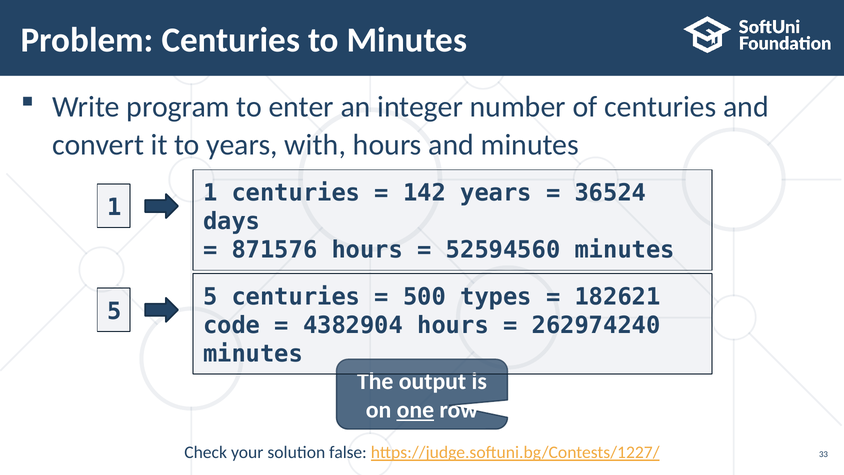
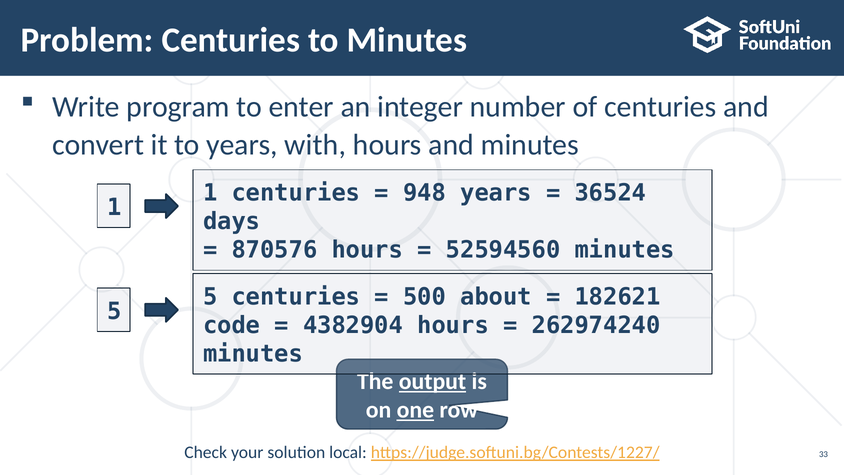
142: 142 -> 948
871576: 871576 -> 870576
types: types -> about
output underline: none -> present
false: false -> local
